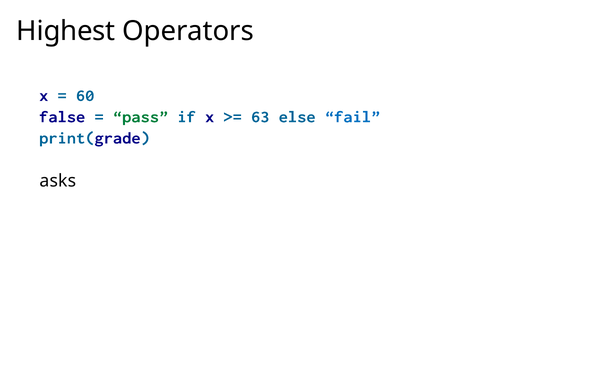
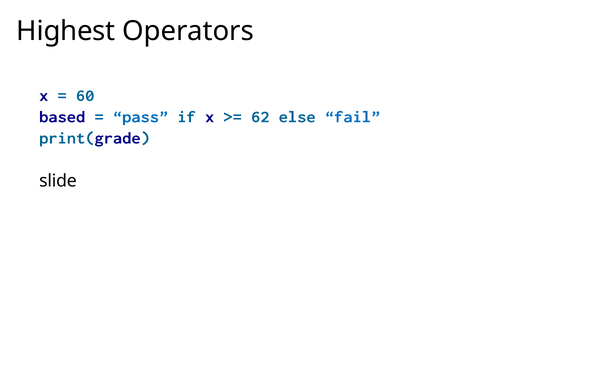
false: false -> based
pass colour: green -> blue
63: 63 -> 62
asks: asks -> slide
